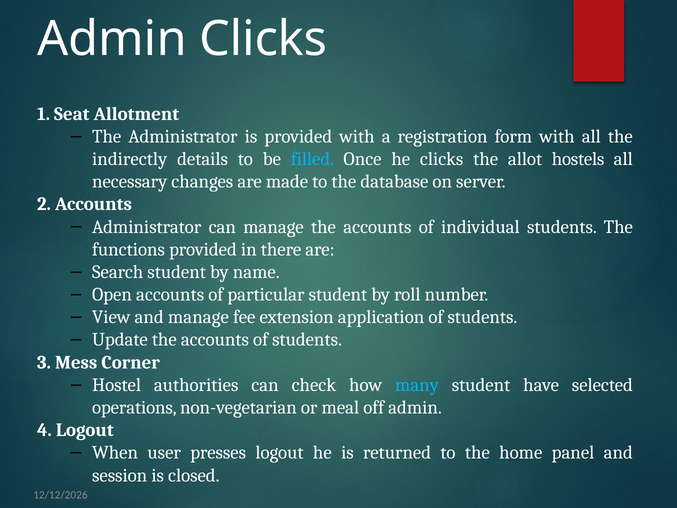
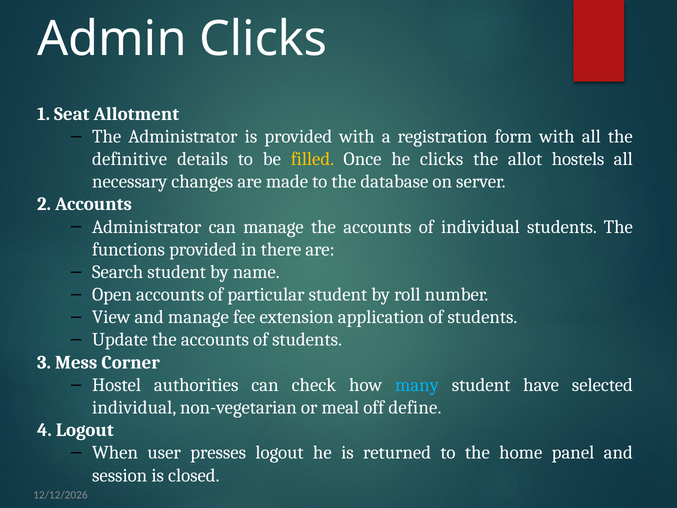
indirectly: indirectly -> definitive
filled colour: light blue -> yellow
operations at (134, 407): operations -> individual
off admin: admin -> define
